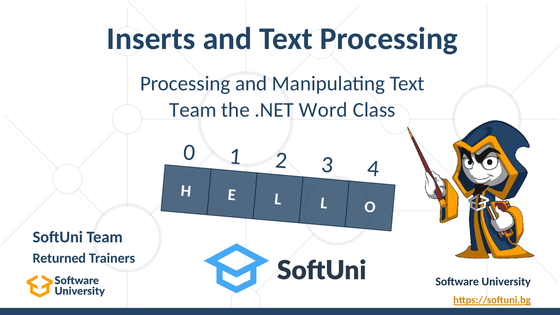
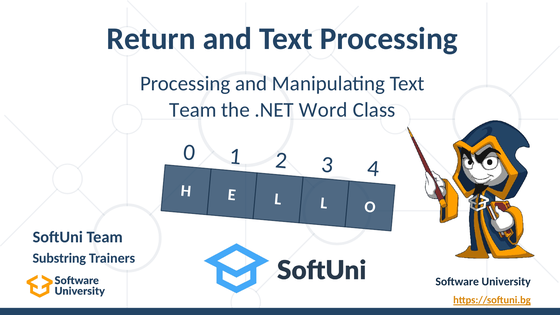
Inserts: Inserts -> Return
Returned: Returned -> Substring
